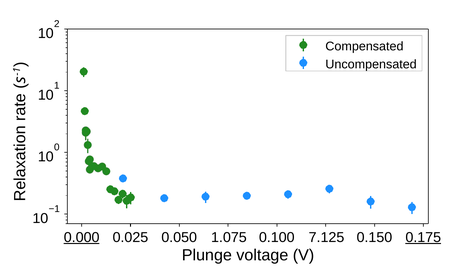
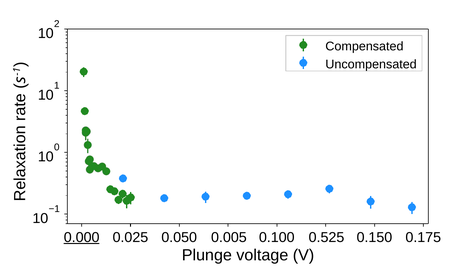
1.075: 1.075 -> 0.005
7.125: 7.125 -> 0.525
0.175 underline: present -> none
